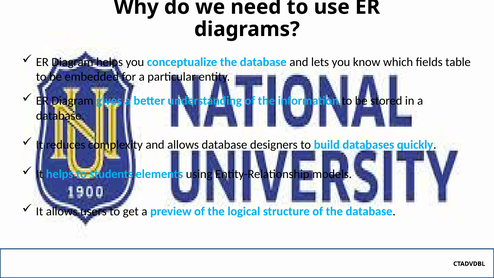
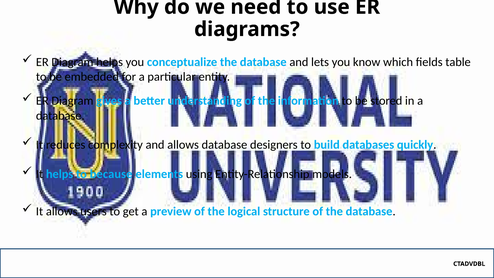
students: students -> because
